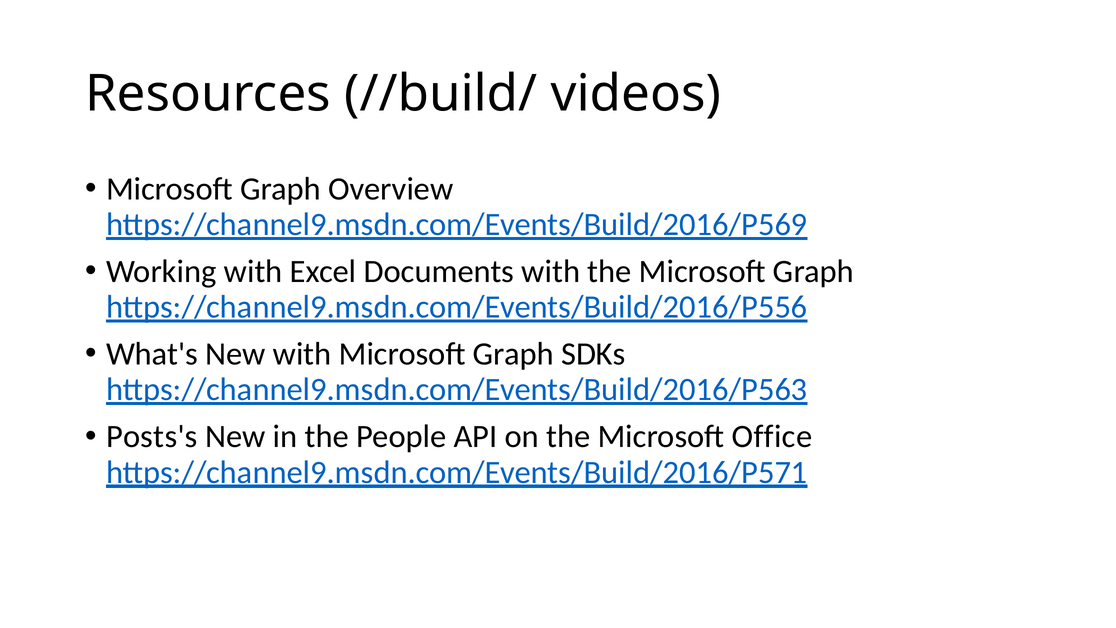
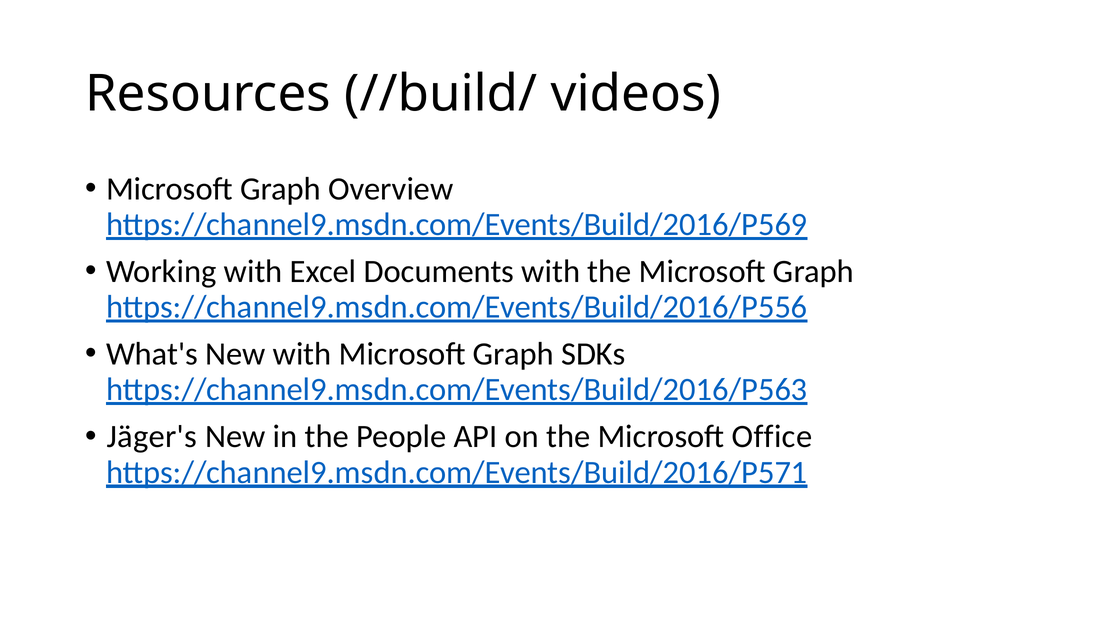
Posts's: Posts's -> Jäger's
